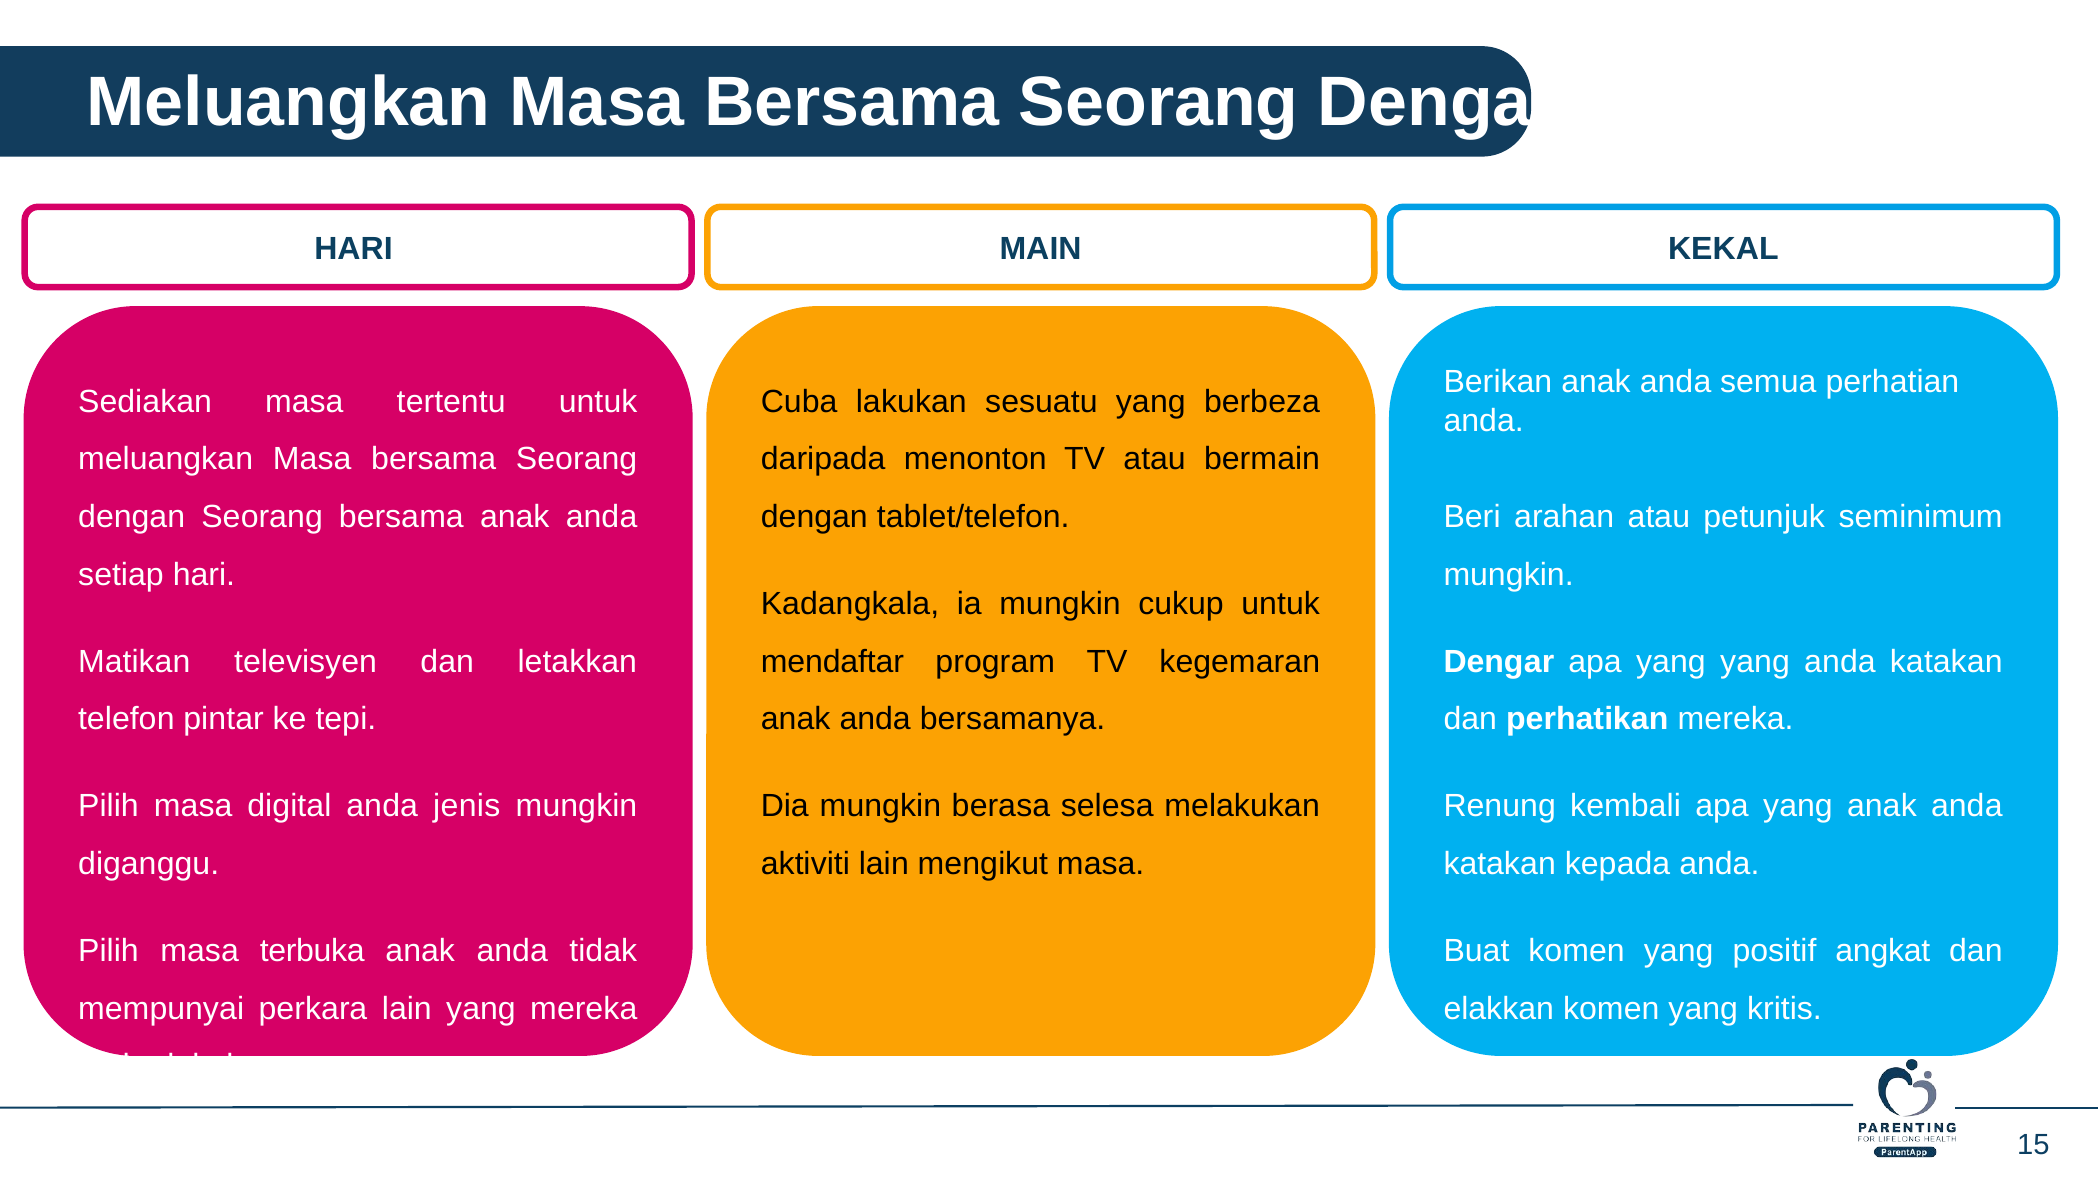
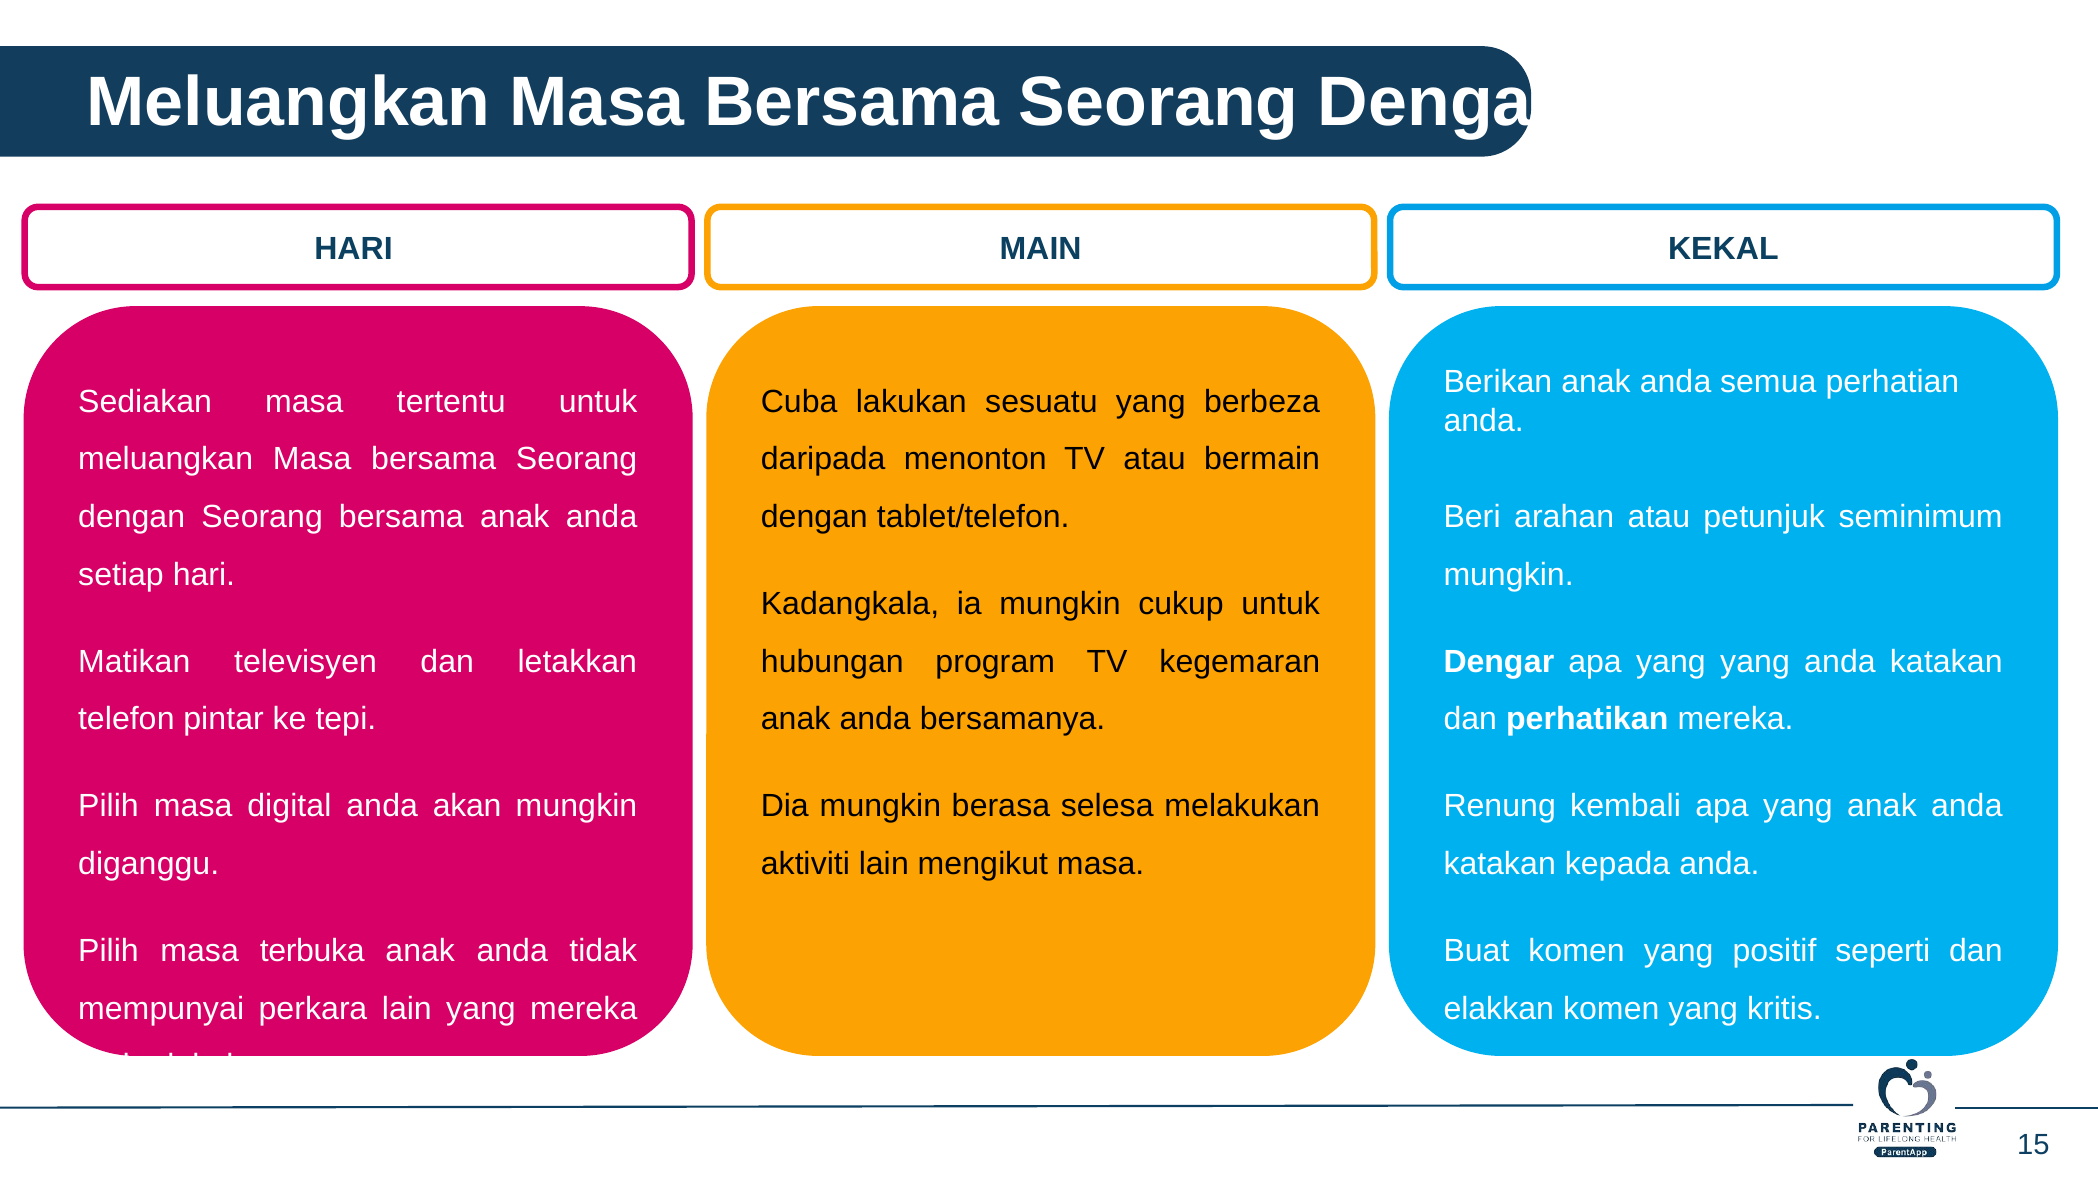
mendaftar: mendaftar -> hubungan
jenis: jenis -> akan
angkat: angkat -> seperti
